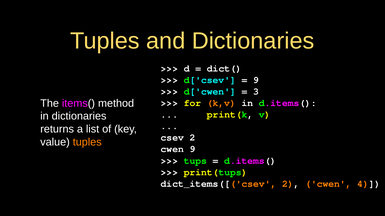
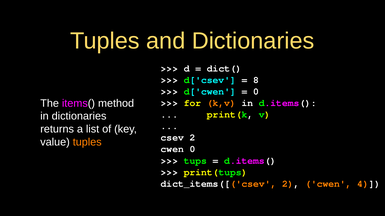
9 at (256, 80): 9 -> 8
3 at (256, 92): 3 -> 0
cwen 9: 9 -> 0
